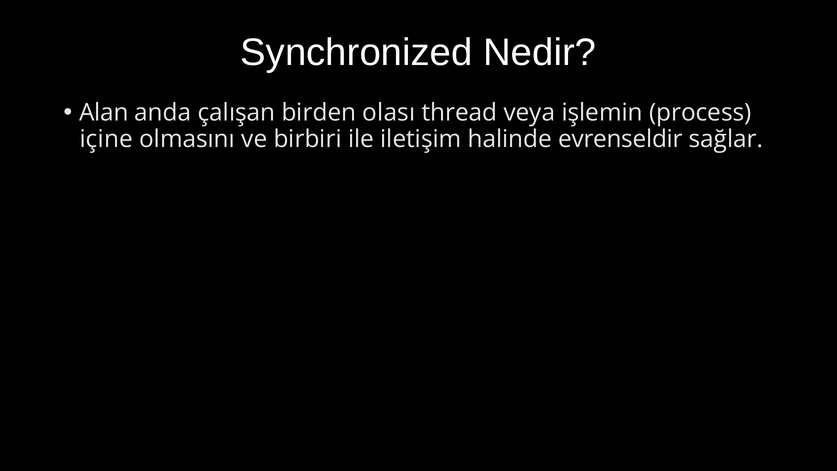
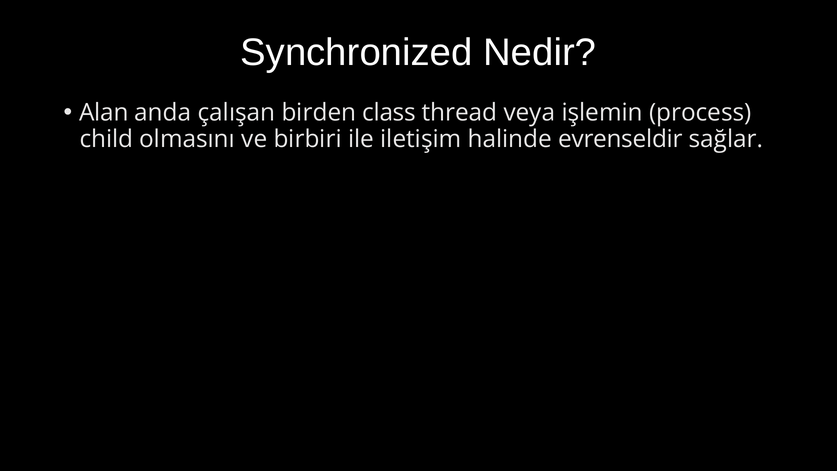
olası: olası -> class
içine: içine -> child
